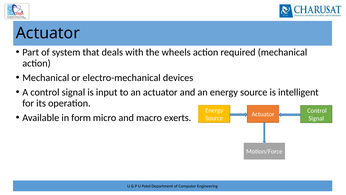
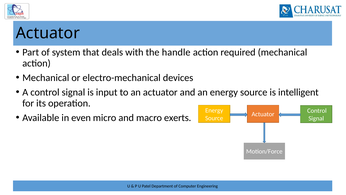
wheels: wheels -> handle
form: form -> even
